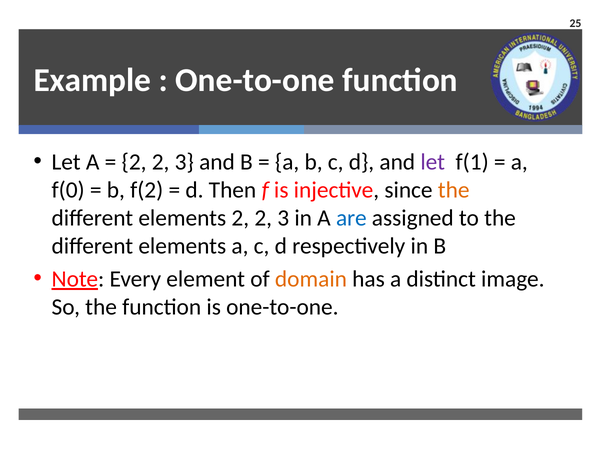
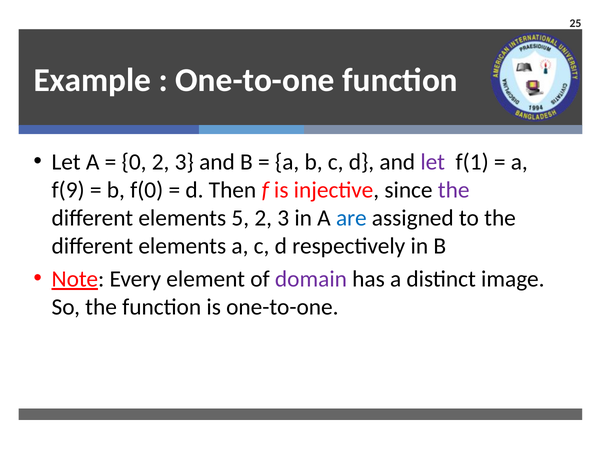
2 at (134, 162): 2 -> 0
f(0: f(0 -> f(9
f(2: f(2 -> f(0
the at (454, 190) colour: orange -> purple
elements 2: 2 -> 5
domain colour: orange -> purple
